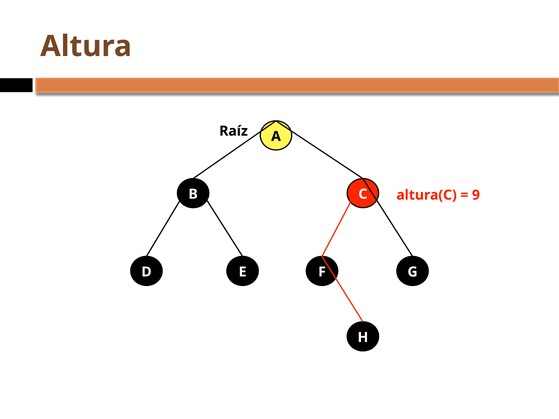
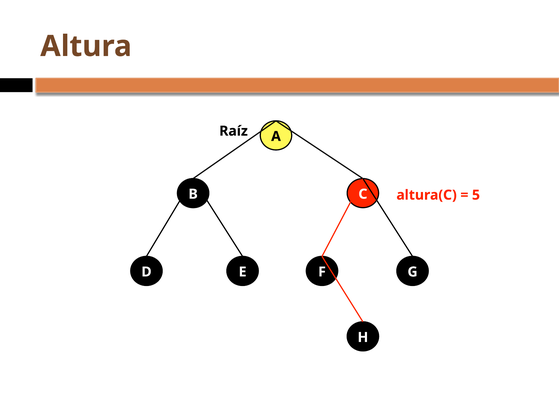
9: 9 -> 5
